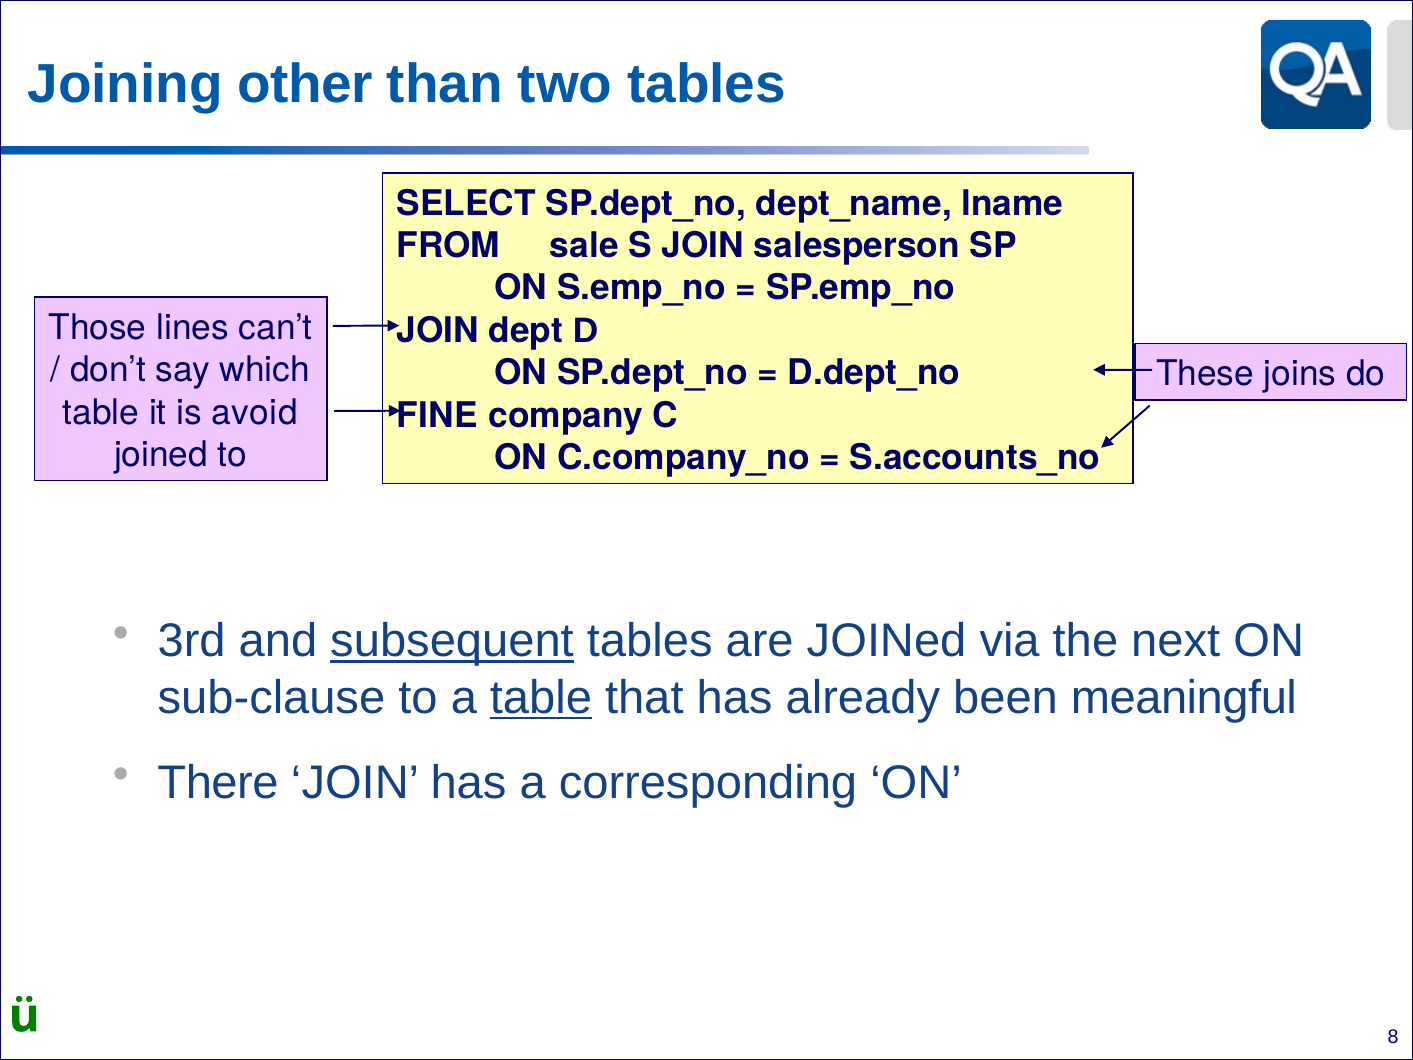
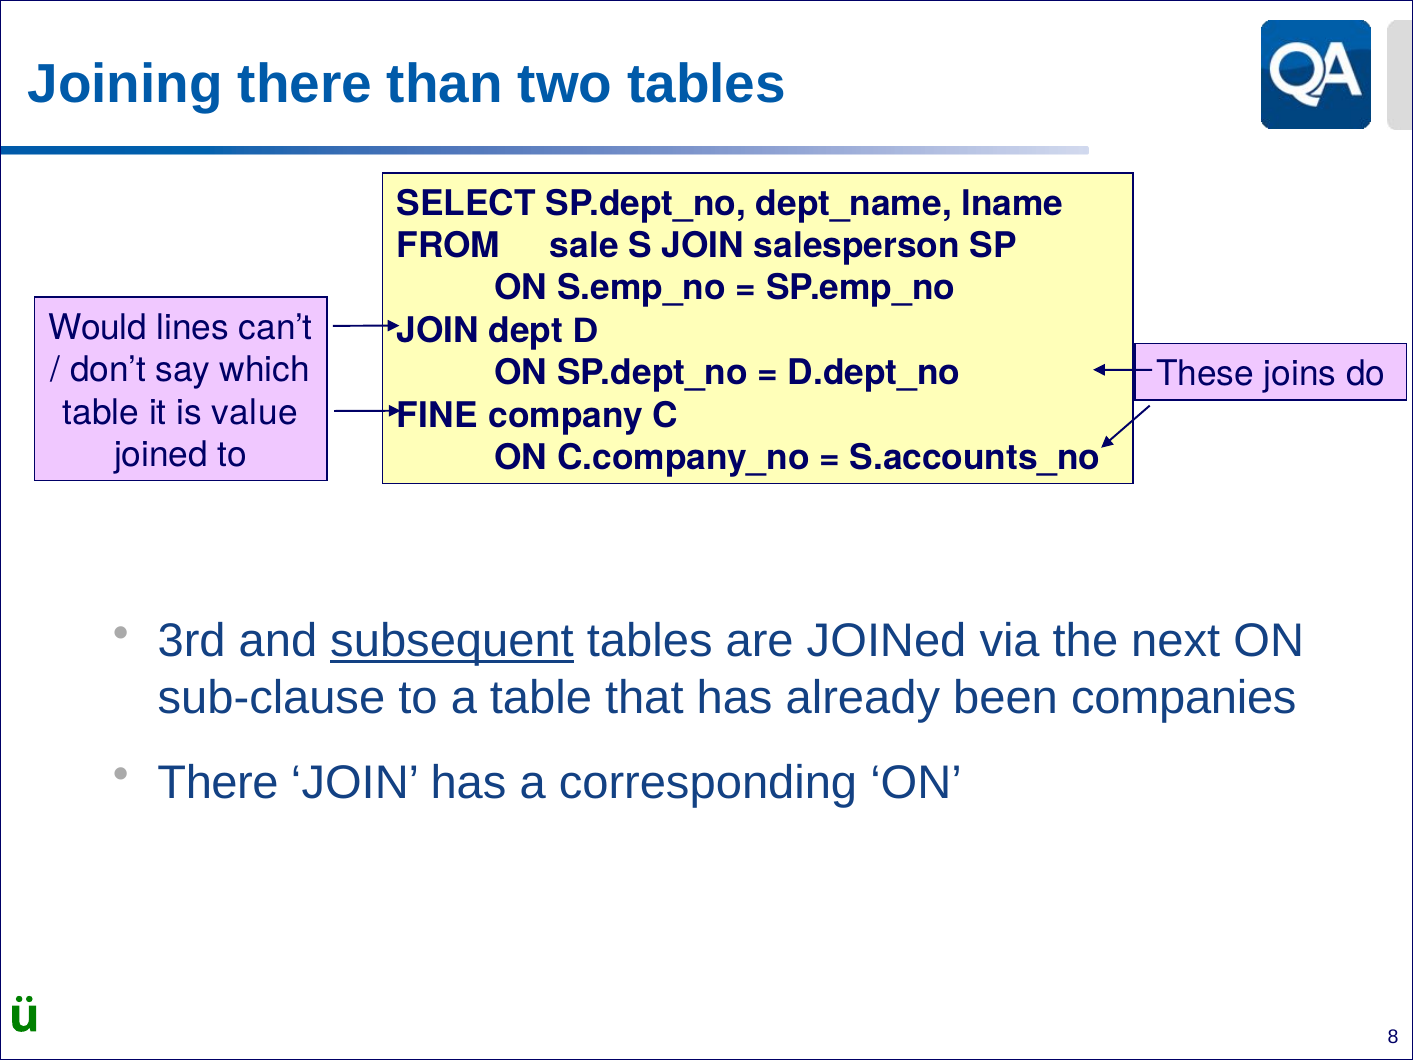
Joining other: other -> there
Those: Those -> Would
avoid: avoid -> value
table at (541, 698) underline: present -> none
meaningful: meaningful -> companies
